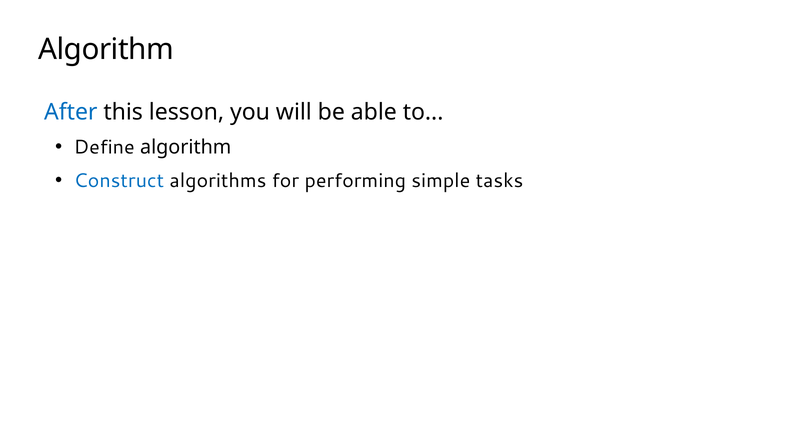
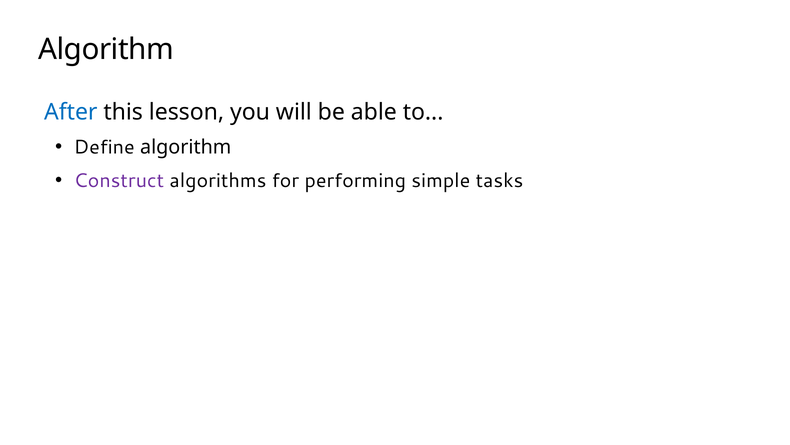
Construct colour: blue -> purple
